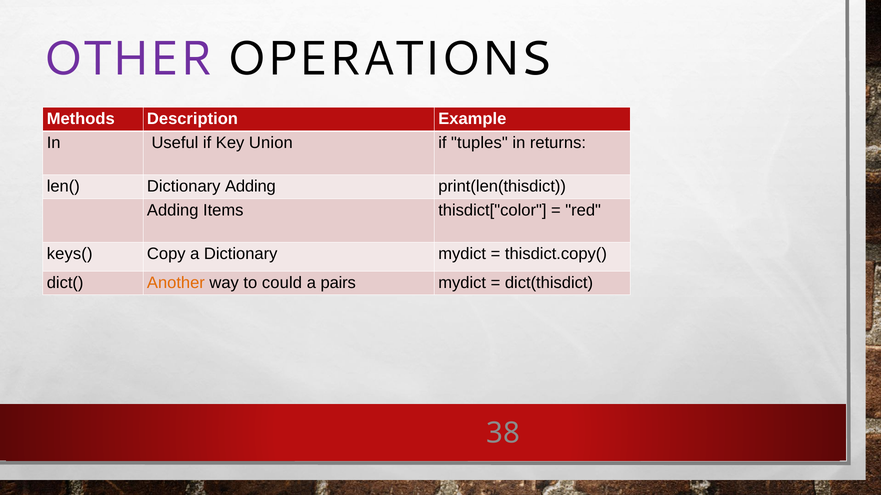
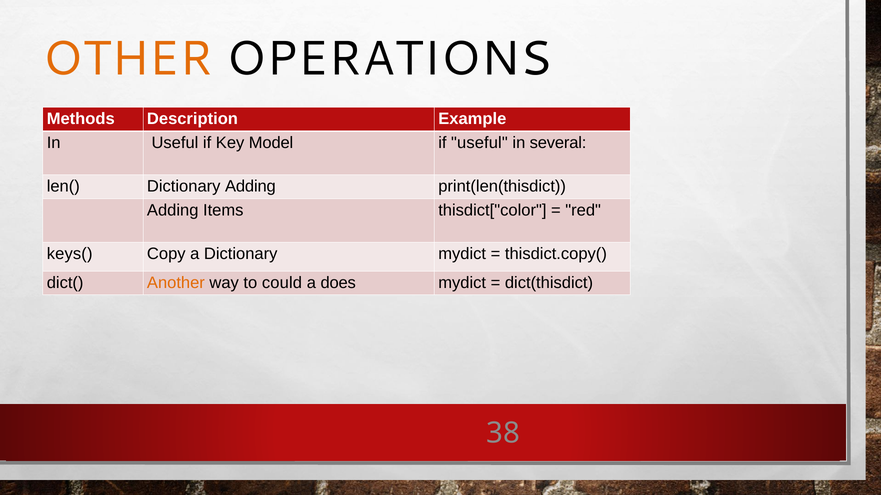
OTHER colour: purple -> orange
Union: Union -> Model
if tuples: tuples -> useful
returns: returns -> several
pairs: pairs -> does
